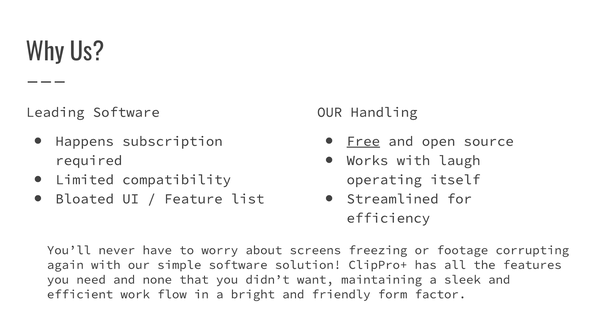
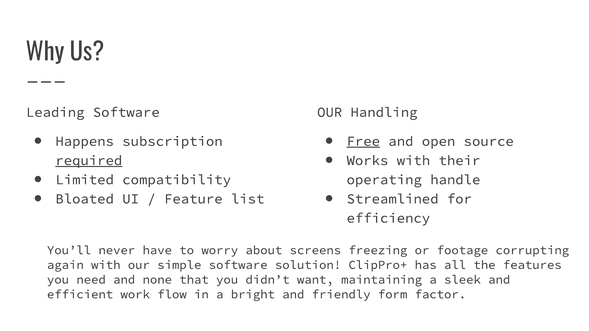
laugh: laugh -> their
required underline: none -> present
itself: itself -> handle
